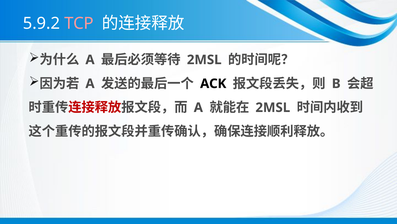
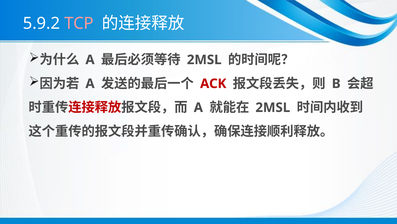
ACK colour: black -> red
